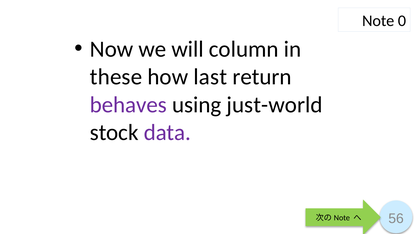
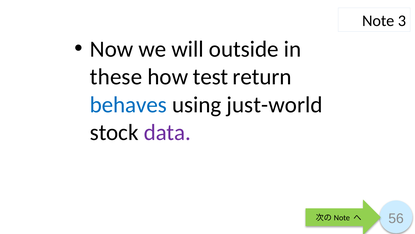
0: 0 -> 3
column: column -> outside
last: last -> test
behaves colour: purple -> blue
